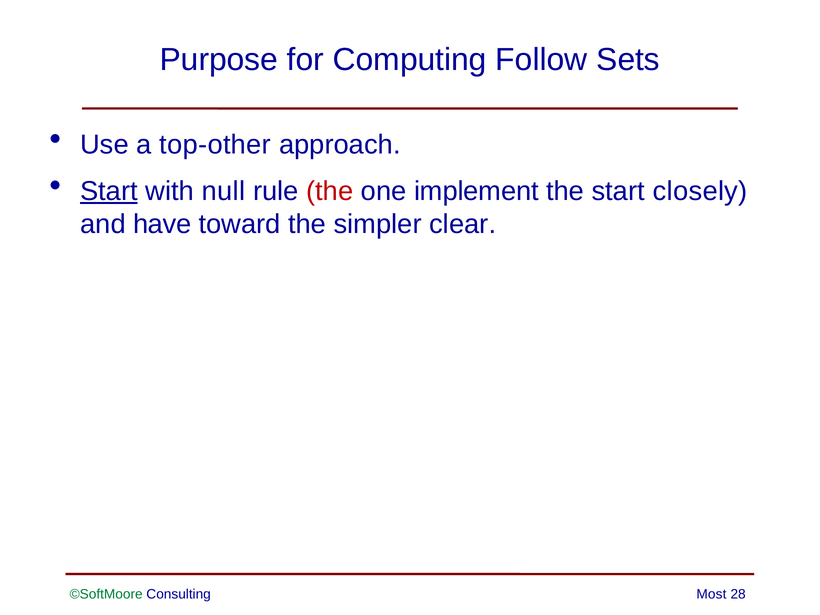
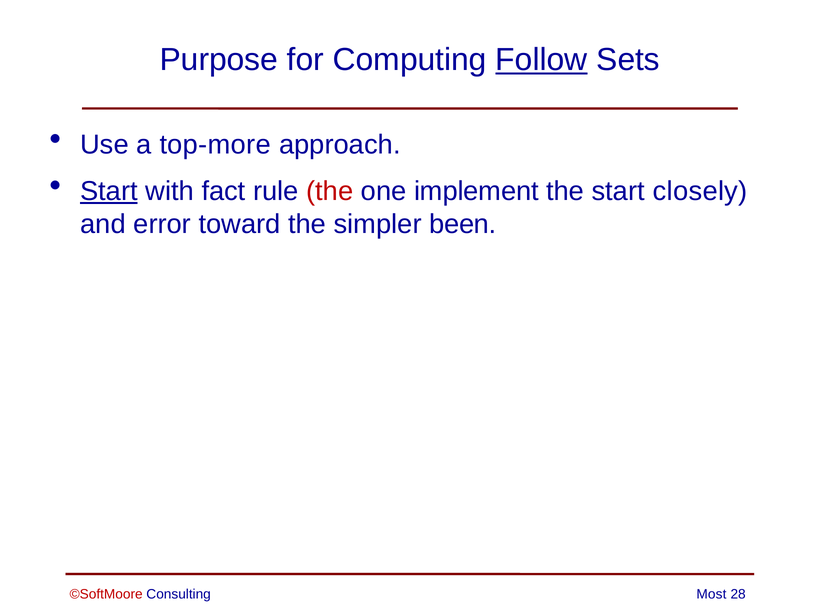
Follow underline: none -> present
top-other: top-other -> top-more
null: null -> fact
have: have -> error
clear: clear -> been
©SoftMoore colour: green -> red
